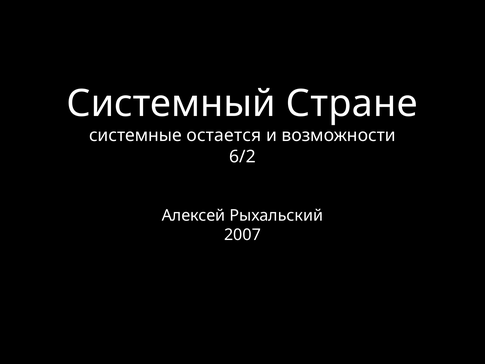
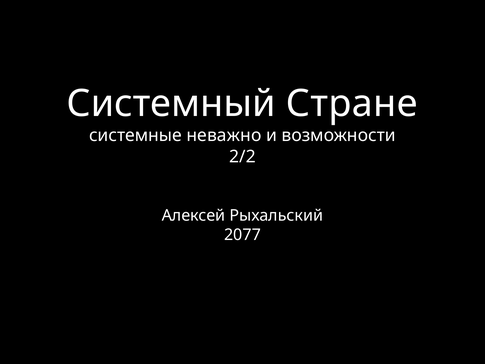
остается: остается -> неважно
6/2: 6/2 -> 2/2
2007: 2007 -> 2077
